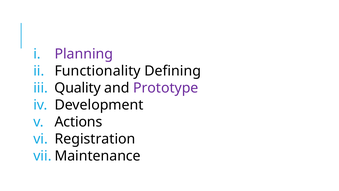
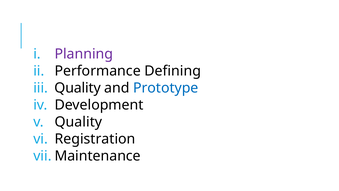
Functionality: Functionality -> Performance
Prototype colour: purple -> blue
Actions at (78, 122): Actions -> Quality
